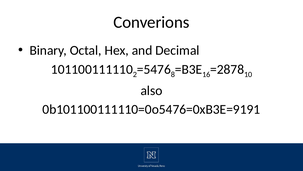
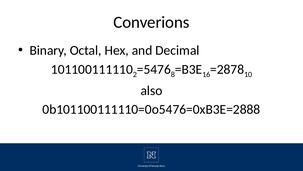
0b101100111110=0o5476=0xB3E=9191: 0b101100111110=0o5476=0xB3E=9191 -> 0b101100111110=0o5476=0xB3E=2888
